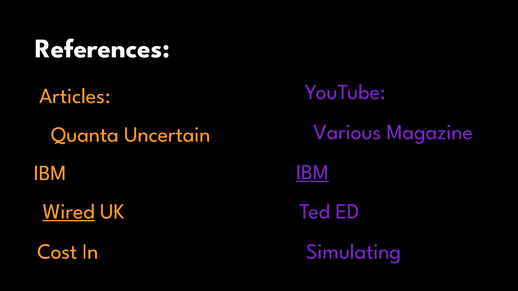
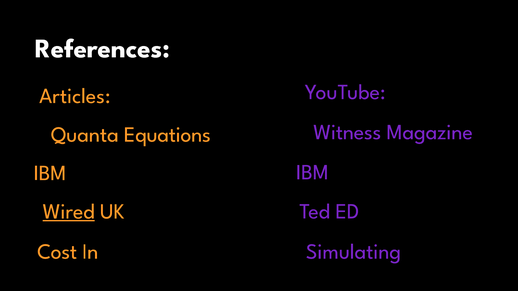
Various: Various -> Witness
Uncertain: Uncertain -> Equations
IBM at (312, 172) underline: present -> none
